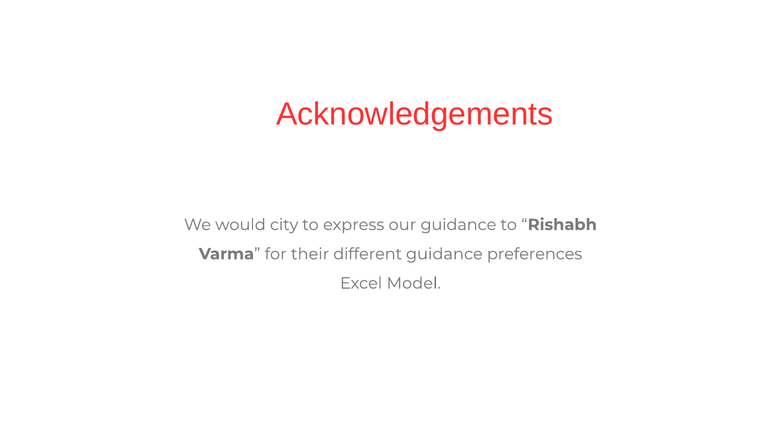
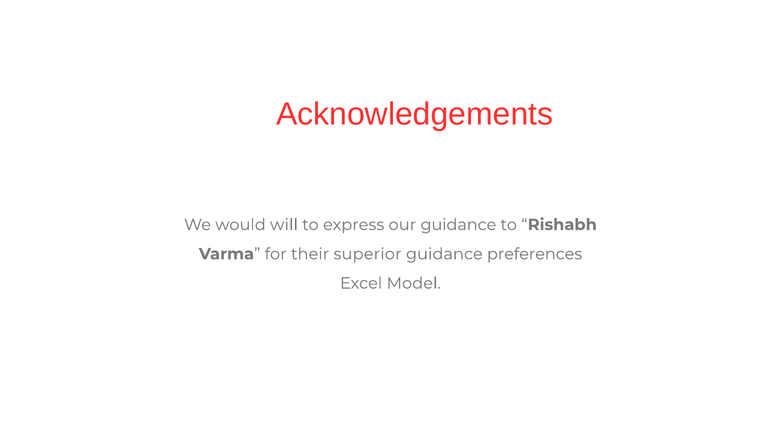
city: city -> will
different: different -> superior
